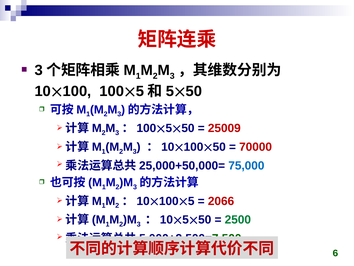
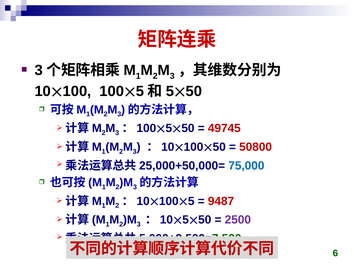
25009: 25009 -> 49745
70000: 70000 -> 50800
2066: 2066 -> 9487
2500 colour: green -> purple
